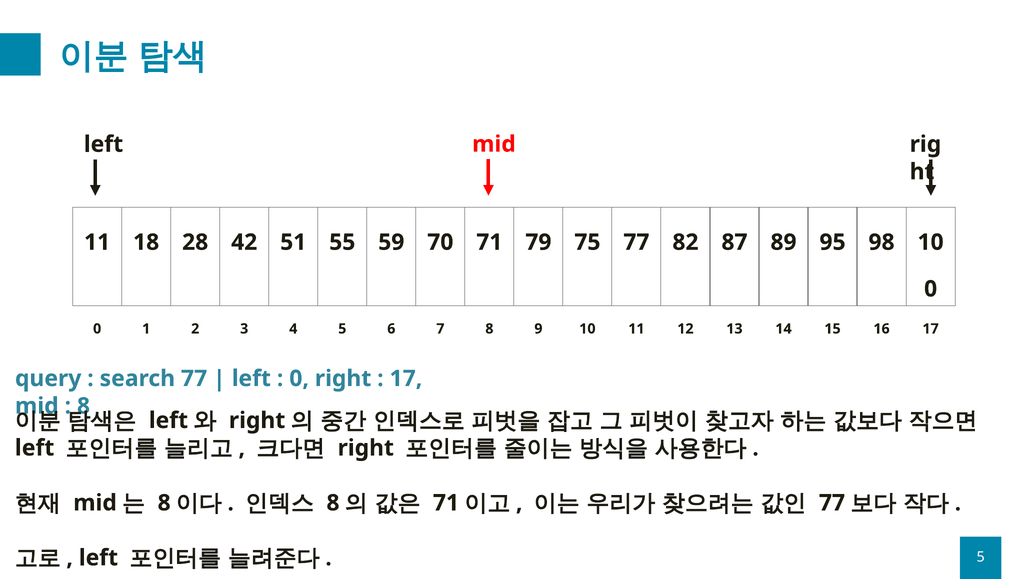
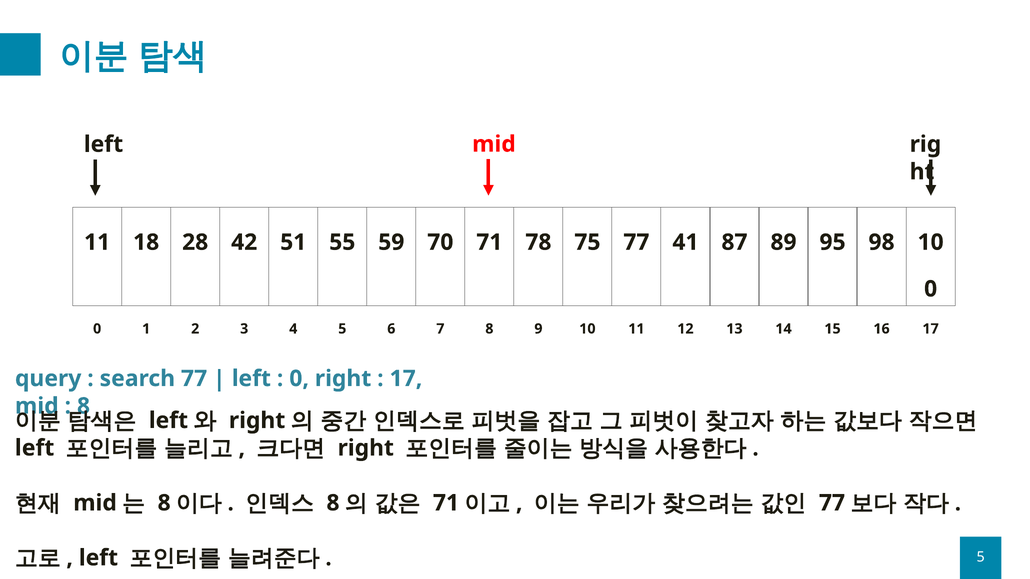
79: 79 -> 78
82: 82 -> 41
